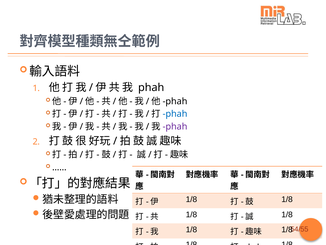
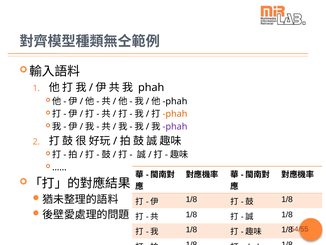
phah at (175, 114) colour: blue -> orange
